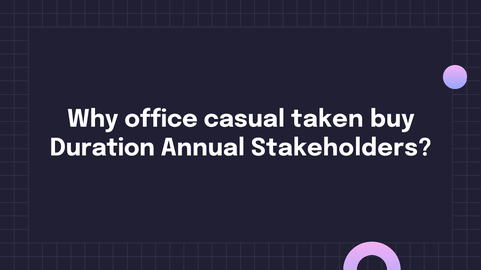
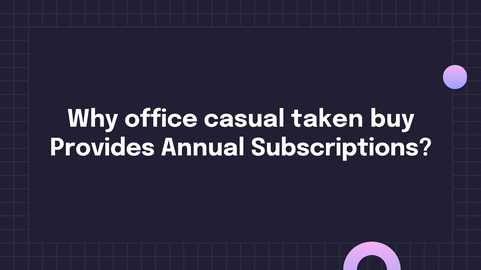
Duration: Duration -> Provides
Stakeholders: Stakeholders -> Subscriptions
